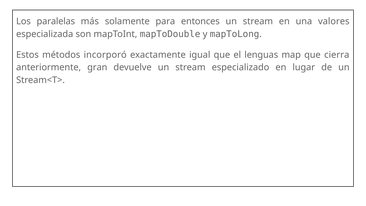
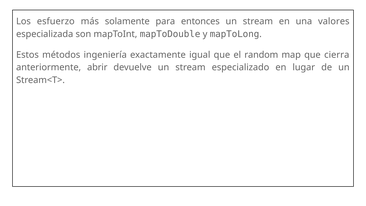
paralelas: paralelas -> esfuerzo
incorporó: incorporó -> ingeniería
lenguas: lenguas -> random
gran: gran -> abrir
